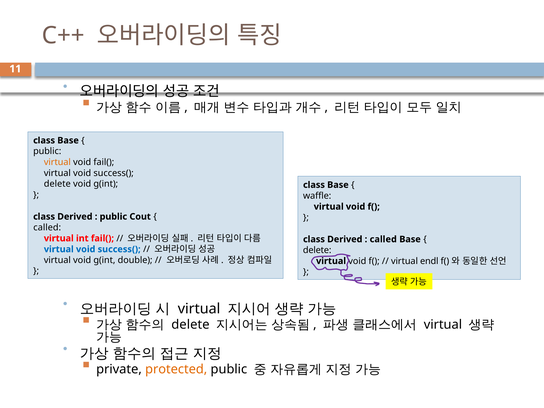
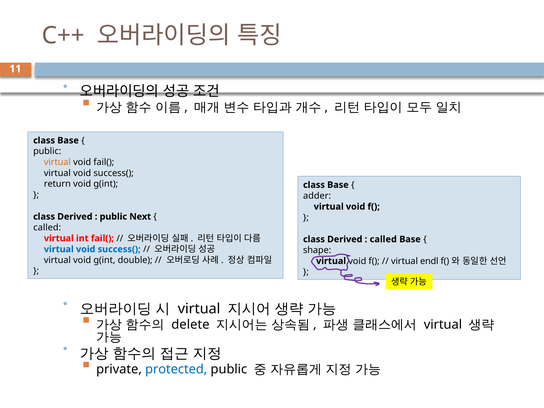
delete at (57, 184): delete -> return
waffle: waffle -> adder
Cout: Cout -> Next
delete at (317, 250): delete -> shape
protected colour: orange -> blue
